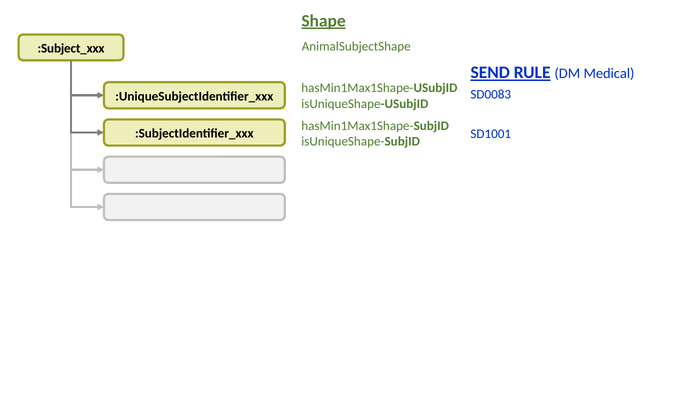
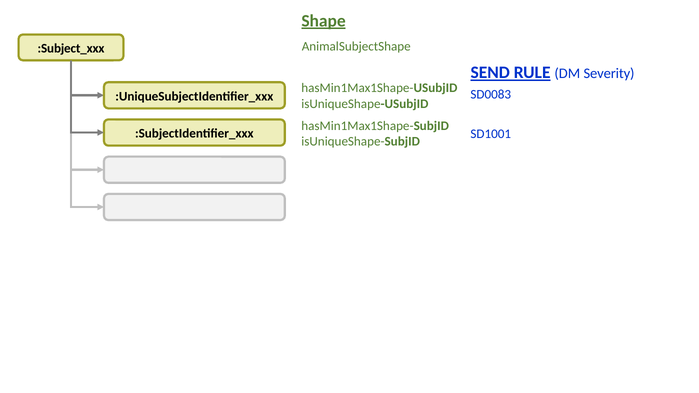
Medical: Medical -> Severity
